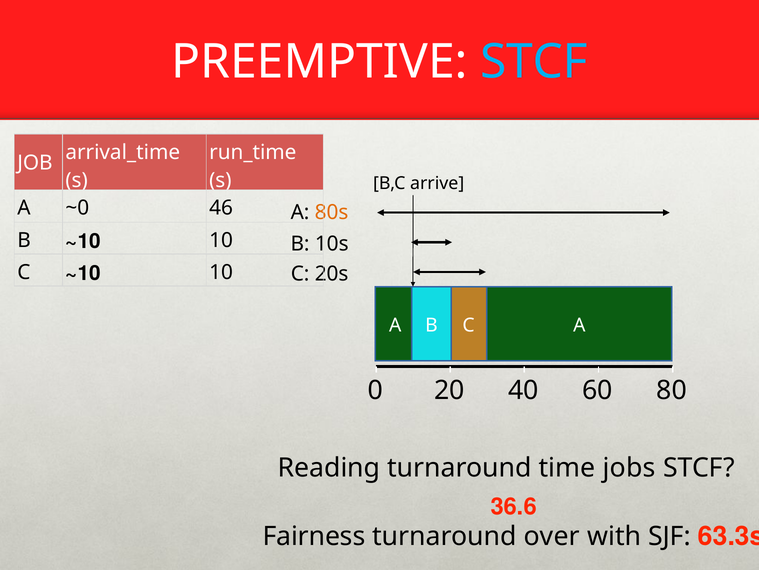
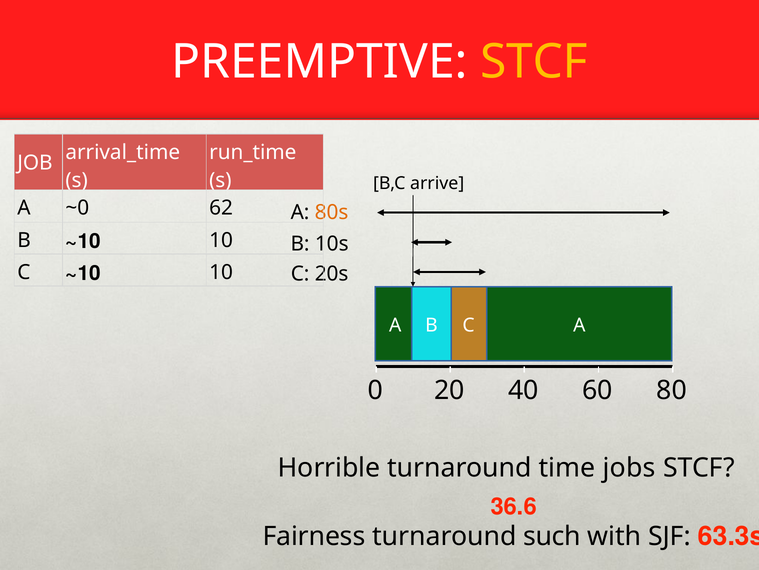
STCF at (534, 62) colour: light blue -> yellow
46: 46 -> 62
Reading: Reading -> Horrible
over: over -> such
